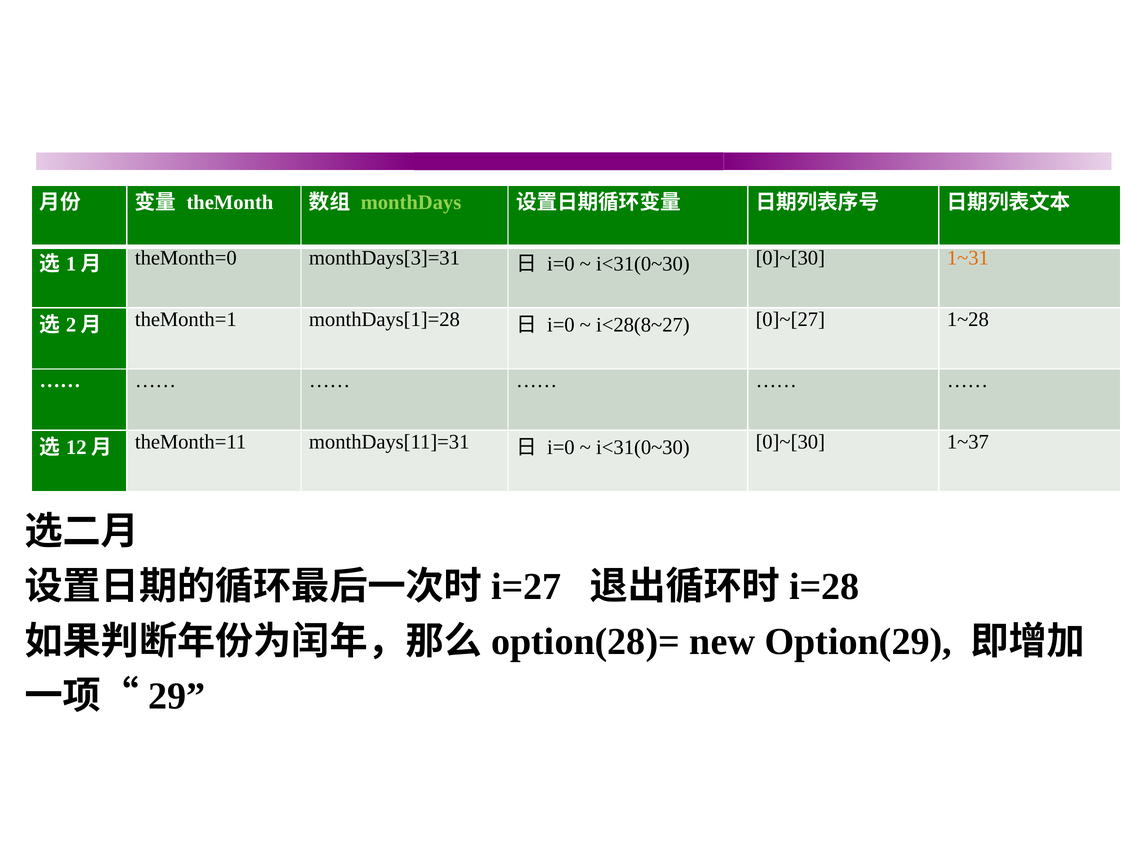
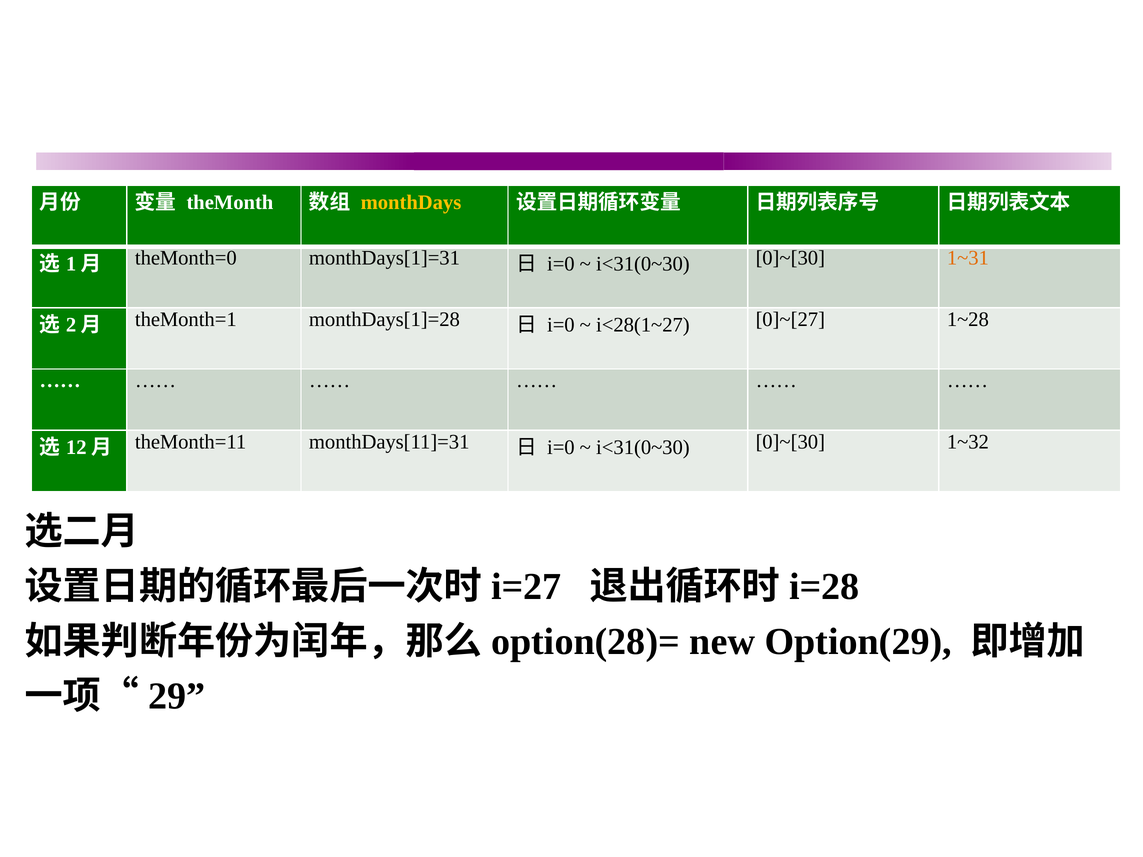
monthDays colour: light green -> yellow
monthDays[3]=31: monthDays[3]=31 -> monthDays[1]=31
i<28(8~27: i<28(8~27 -> i<28(1~27
1~37: 1~37 -> 1~32
